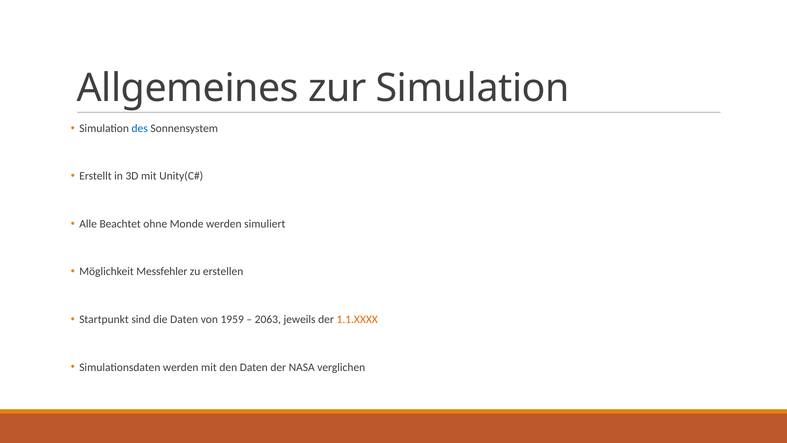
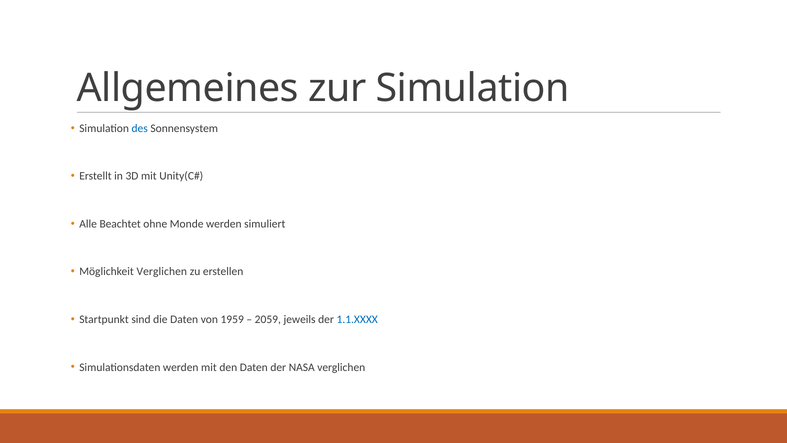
Möglichkeit Messfehler: Messfehler -> Verglichen
2063: 2063 -> 2059
1.1.XXXX colour: orange -> blue
